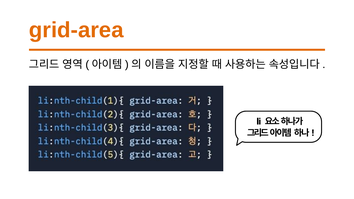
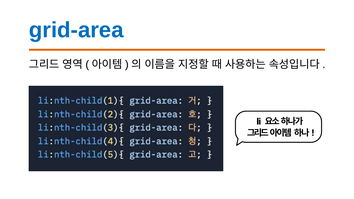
grid-area colour: orange -> blue
